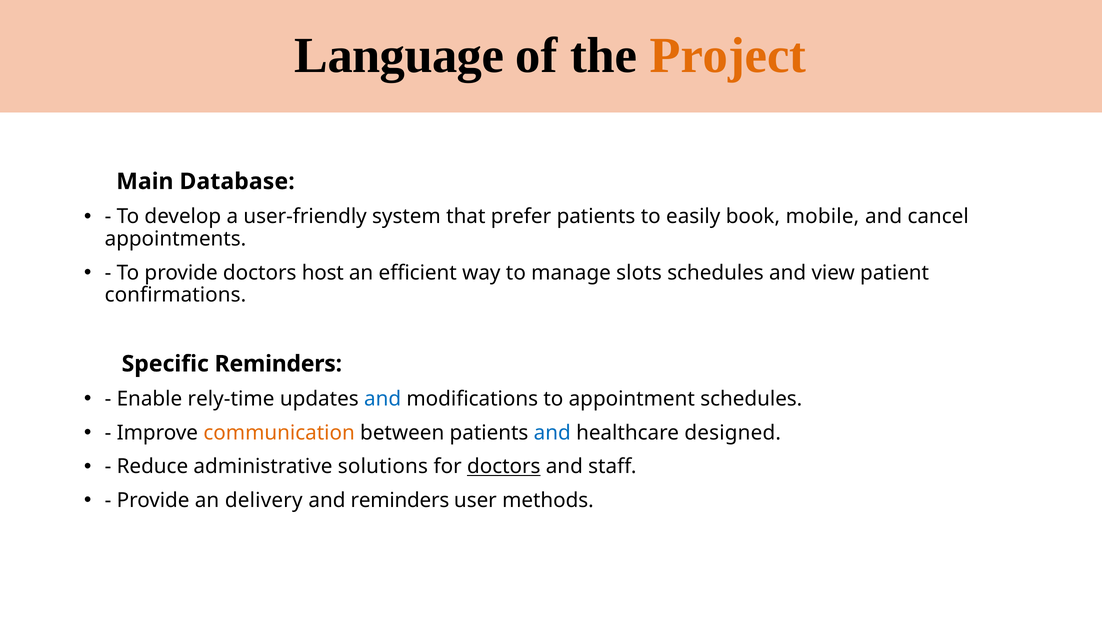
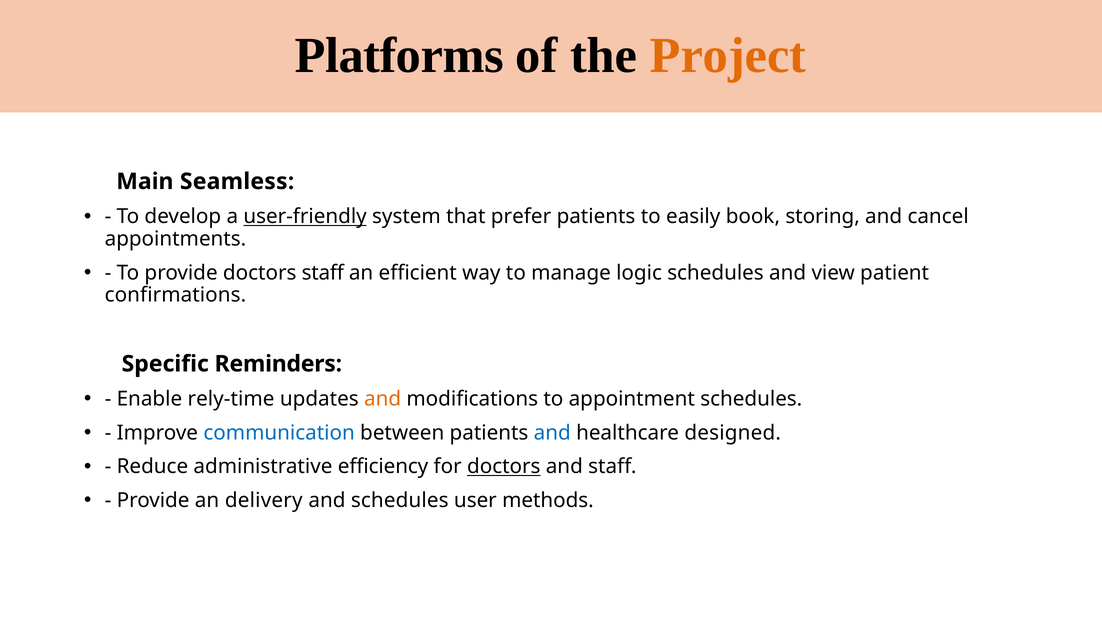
Language: Language -> Platforms
Database: Database -> Seamless
user-friendly underline: none -> present
mobile: mobile -> storing
doctors host: host -> staff
slots: slots -> logic
and at (383, 399) colour: blue -> orange
communication colour: orange -> blue
solutions: solutions -> efficiency
and reminders: reminders -> schedules
